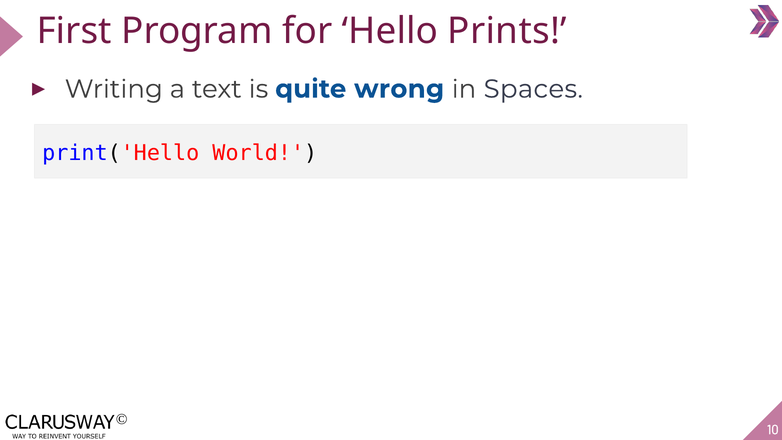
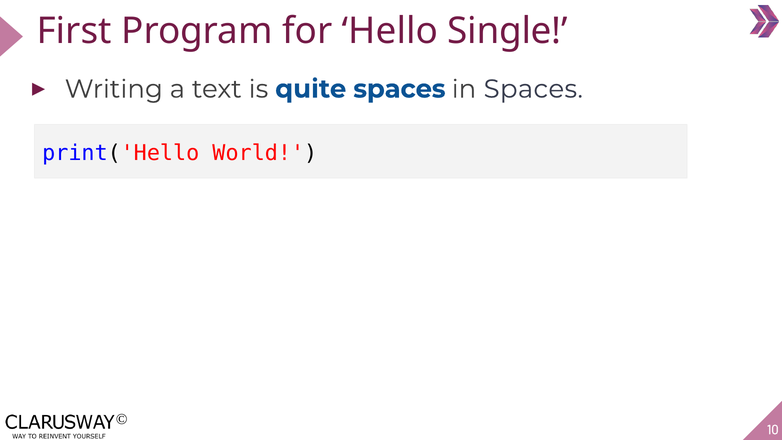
Prints: Prints -> Single
quite wrong: wrong -> spaces
